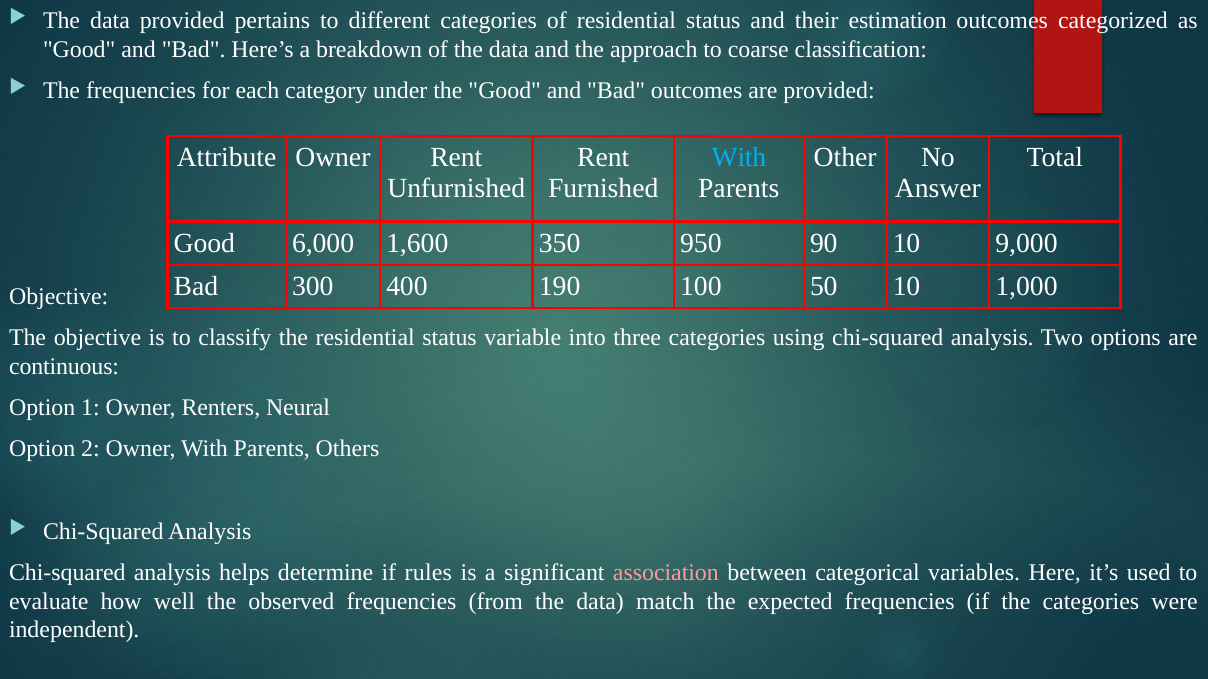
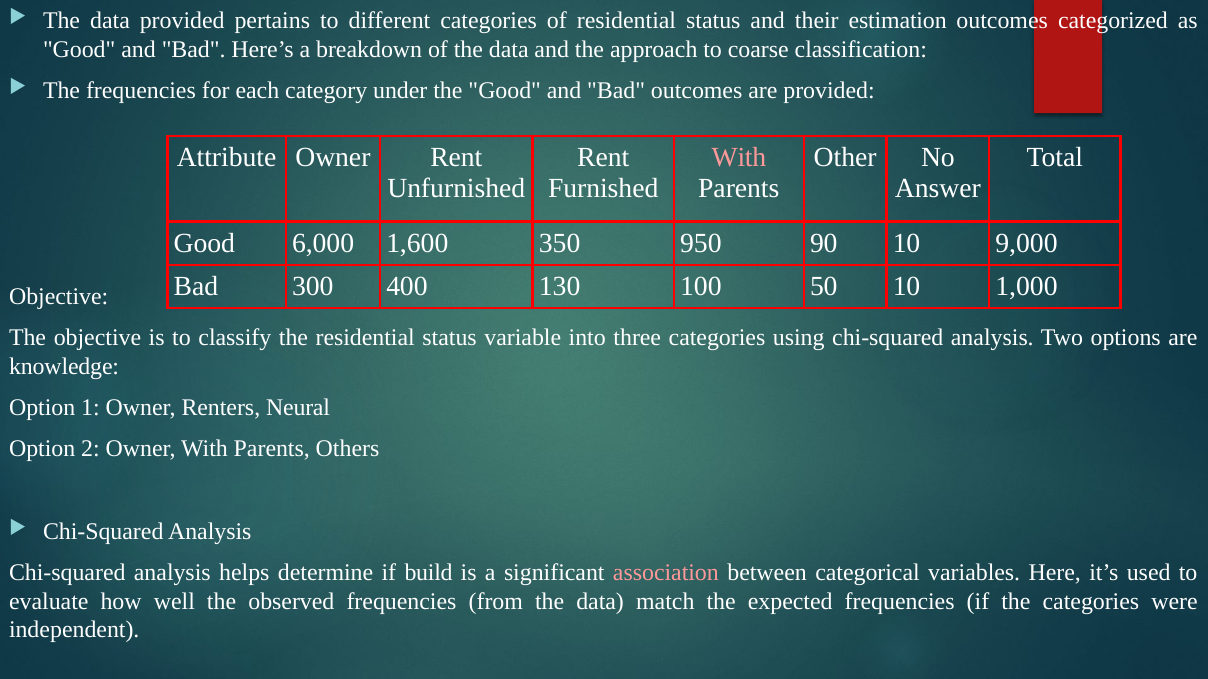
With at (739, 158) colour: light blue -> pink
190: 190 -> 130
continuous: continuous -> knowledge
rules: rules -> build
